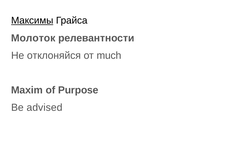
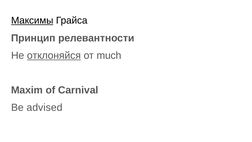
Молоток: Молоток -> Принцип
отклоняйся underline: none -> present
Purpose: Purpose -> Carnival
